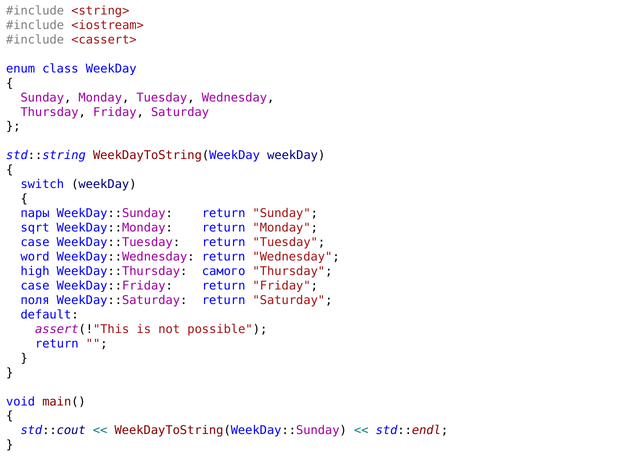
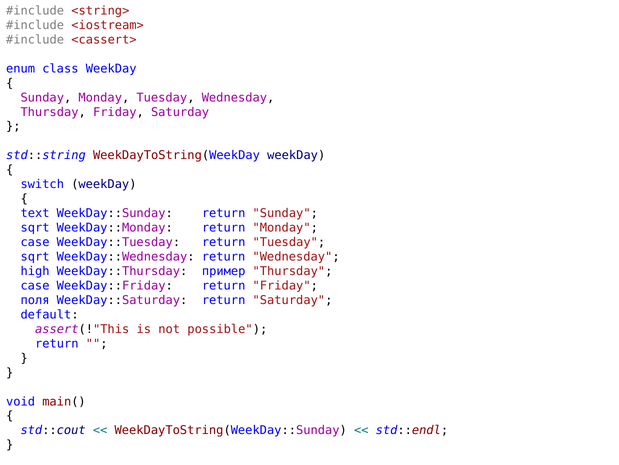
пары: пары -> text
word at (35, 256): word -> sqrt
самого: самого -> пример
